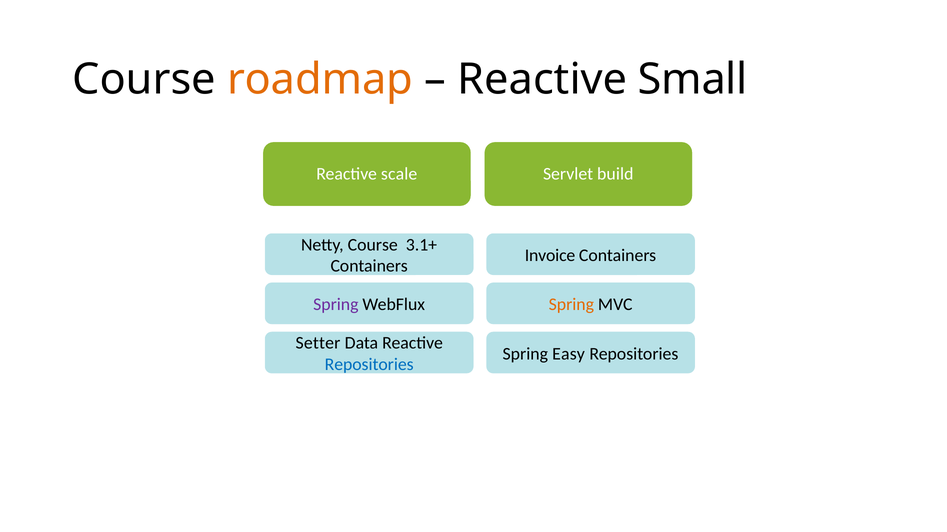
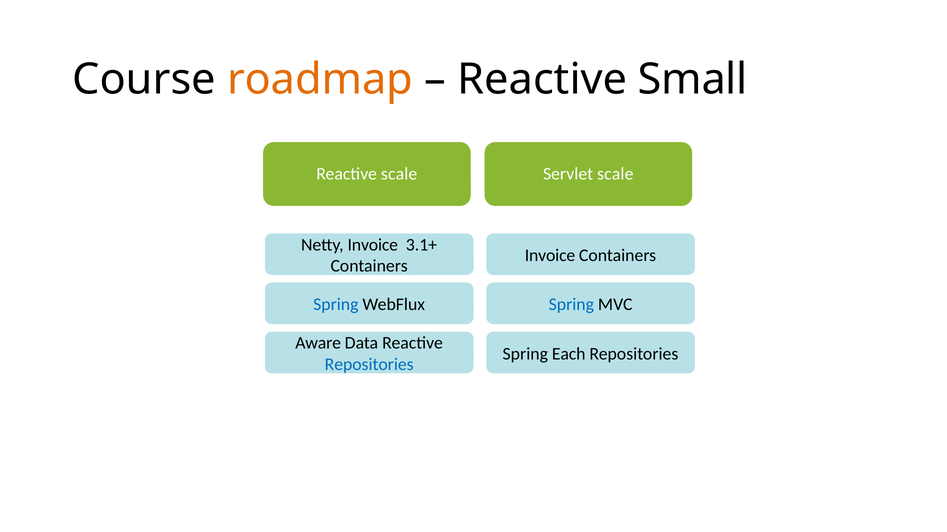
Servlet build: build -> scale
Netty Course: Course -> Invoice
Spring at (336, 305) colour: purple -> blue
Spring at (571, 305) colour: orange -> blue
Setter: Setter -> Aware
Easy: Easy -> Each
